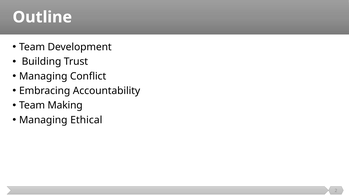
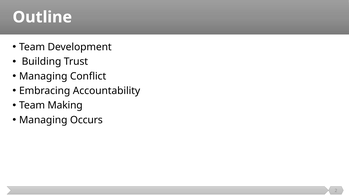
Ethical: Ethical -> Occurs
